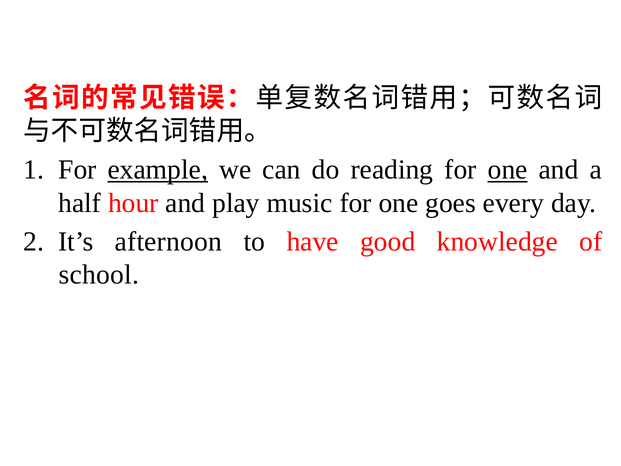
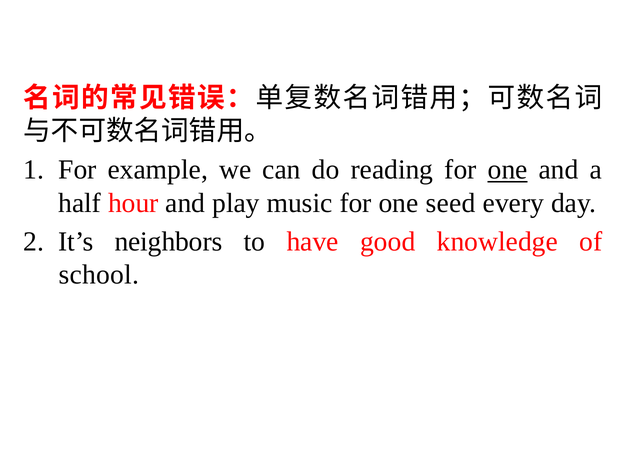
example underline: present -> none
goes: goes -> seed
afternoon: afternoon -> neighbors
